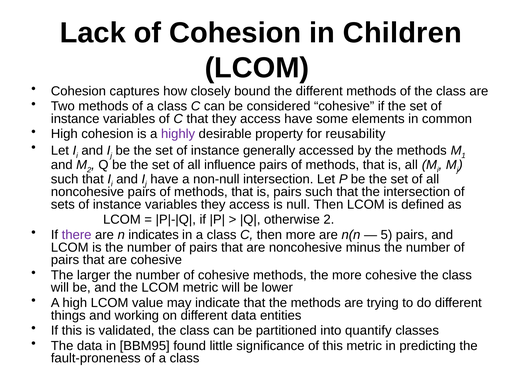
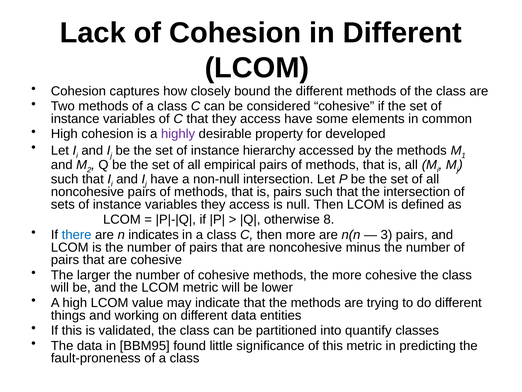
in Children: Children -> Different
reusability: reusability -> developed
generally: generally -> hierarchy
influence: influence -> empirical
otherwise 2: 2 -> 8
there colour: purple -> blue
5: 5 -> 3
